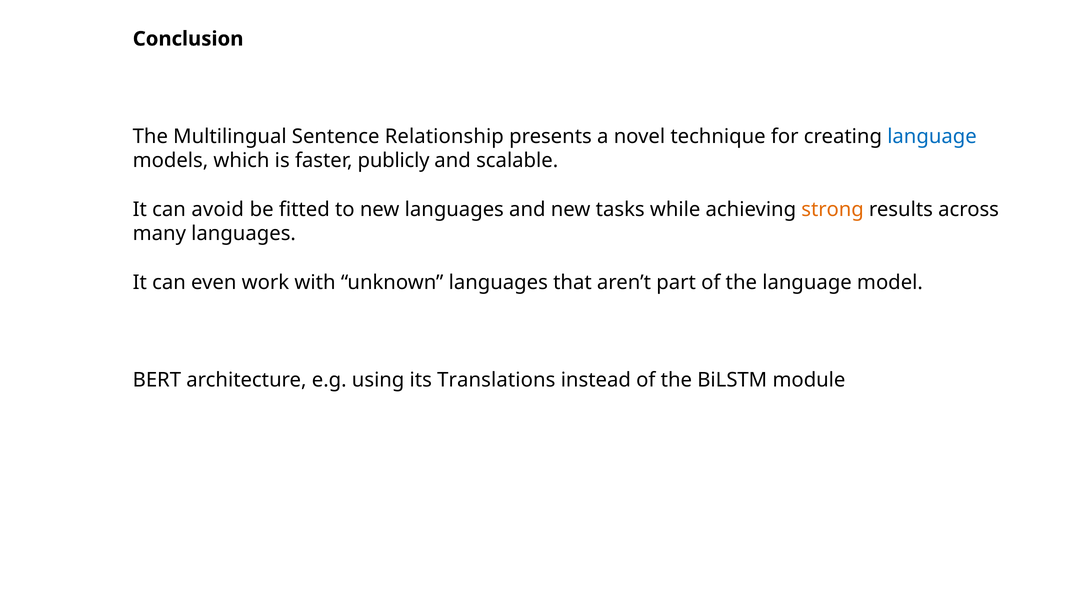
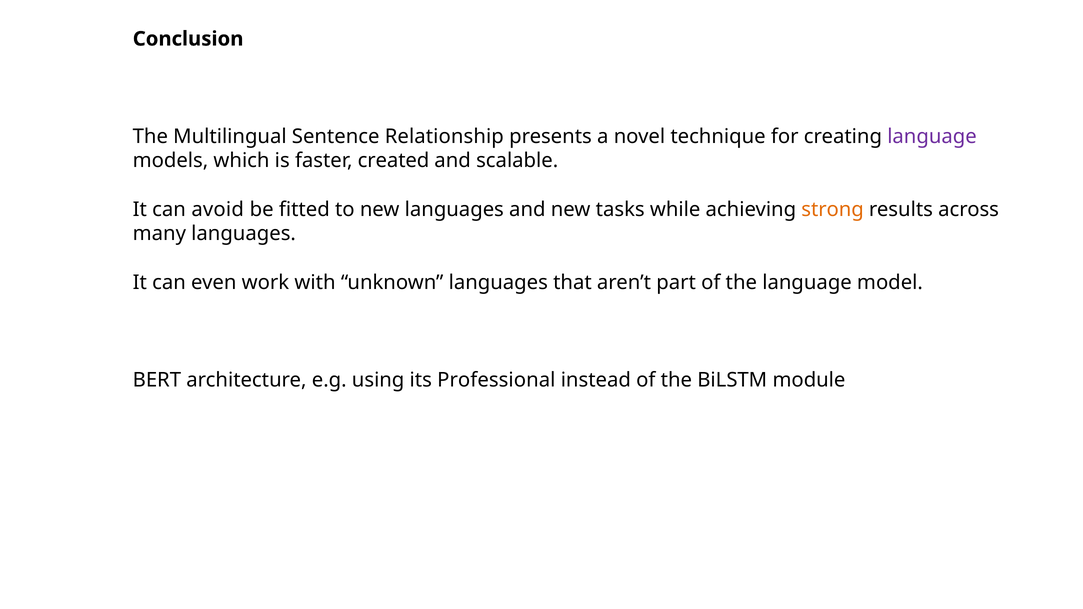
language at (932, 136) colour: blue -> purple
publicly: publicly -> created
Translations: Translations -> Professional
